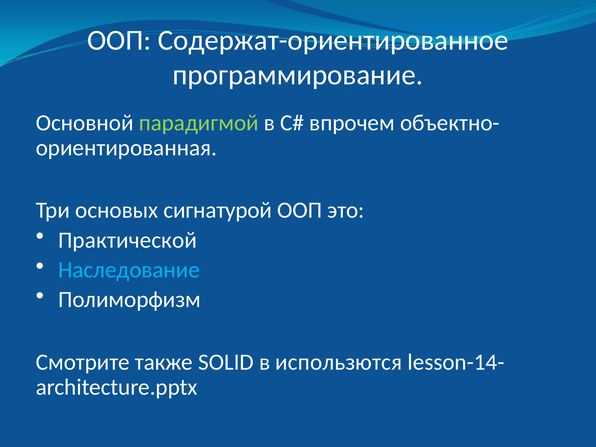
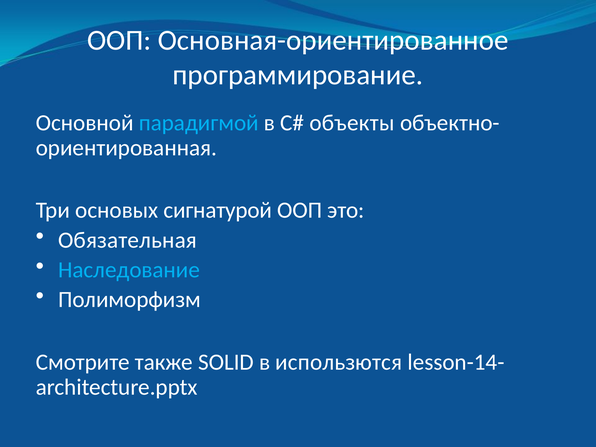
Содержат-ориентированное: Содержат-ориентированное -> Основная-ориентированное
парадигмой colour: light green -> light blue
впрочем: впрочем -> объекты
Практической: Практической -> Обязательная
